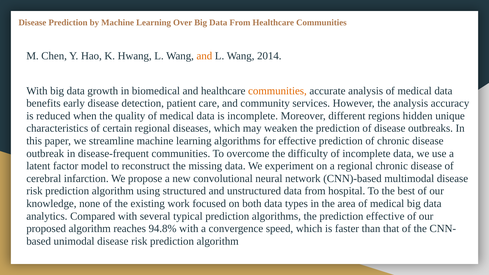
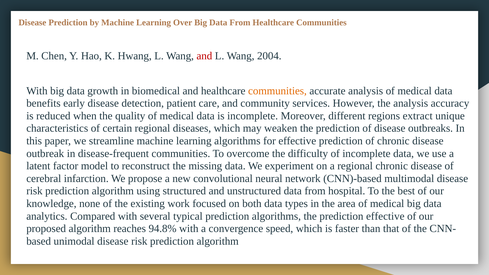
and at (204, 56) colour: orange -> red
2014: 2014 -> 2004
hidden: hidden -> extract
